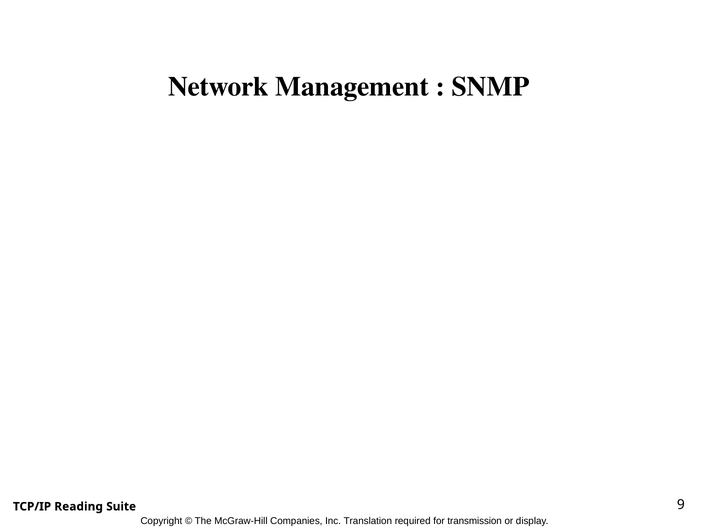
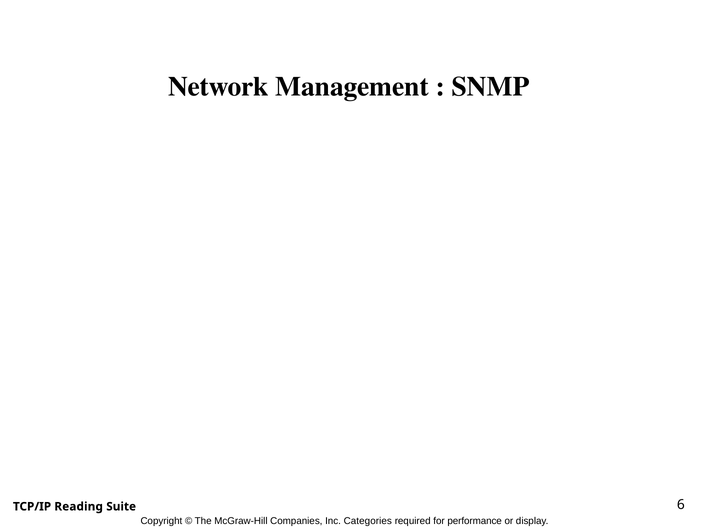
9: 9 -> 6
Translation: Translation -> Categories
transmission: transmission -> performance
